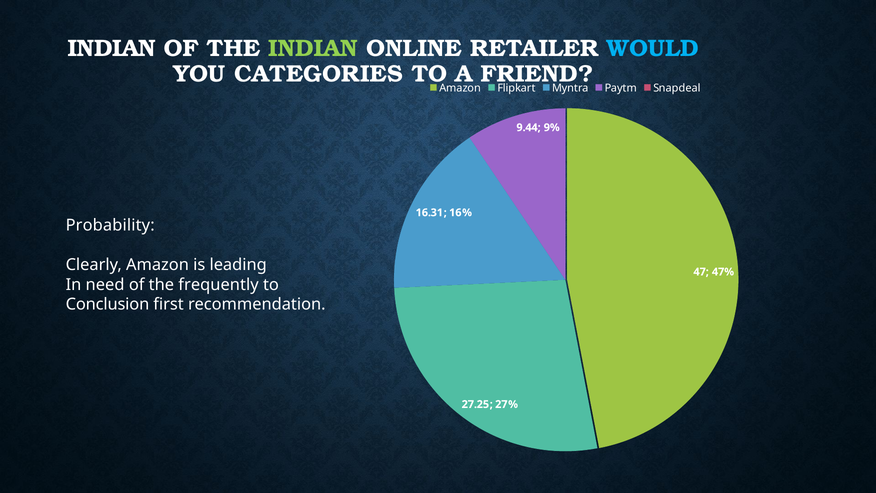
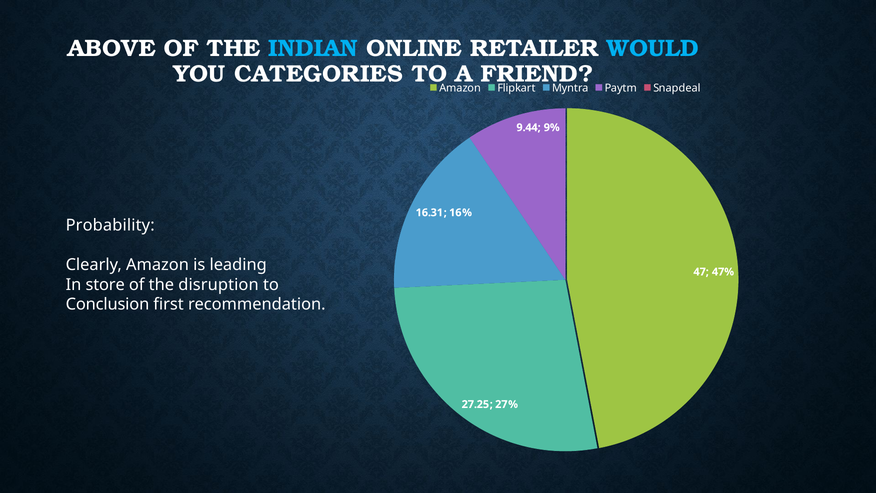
INDIAN at (112, 48): INDIAN -> ABOVE
INDIAN at (313, 48) colour: light green -> light blue
need: need -> store
frequently: frequently -> disruption
